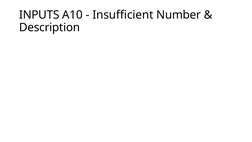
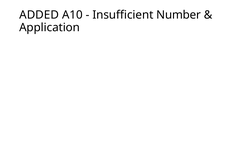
INPUTS: INPUTS -> ADDED
Description: Description -> Application
